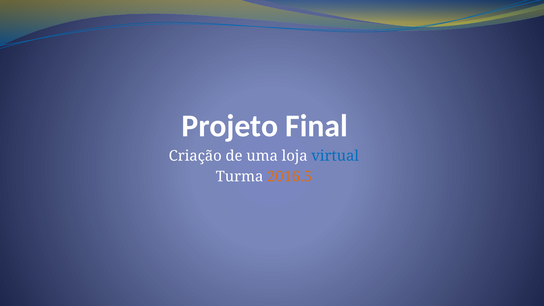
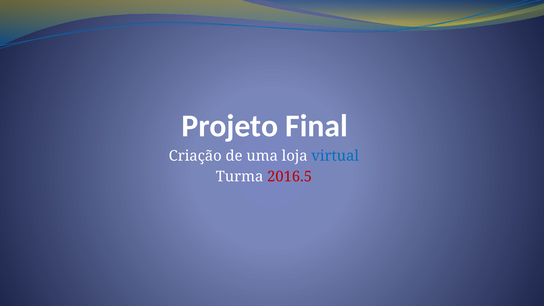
2016.5 colour: orange -> red
